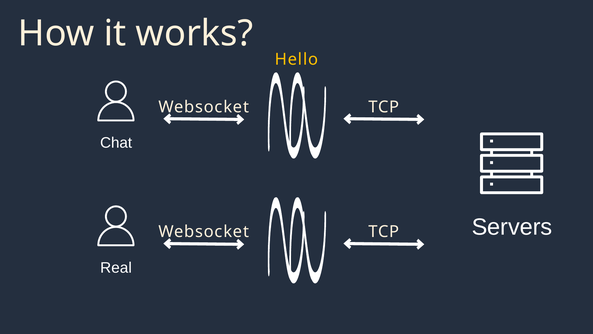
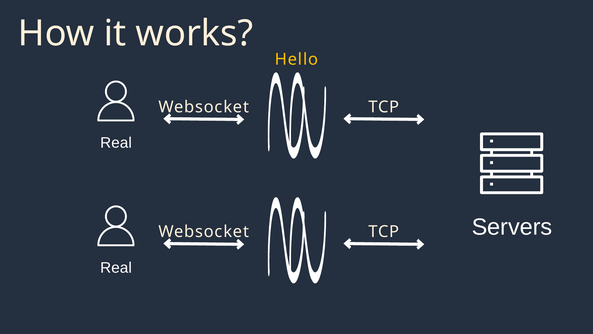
Chat at (116, 143): Chat -> Real
